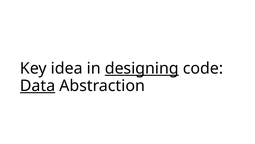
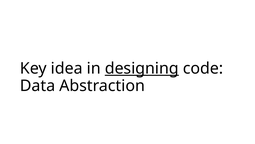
Data underline: present -> none
